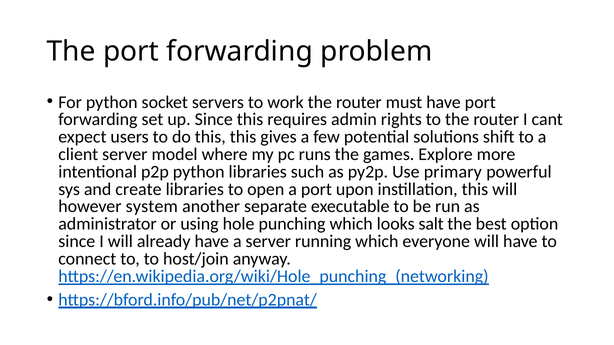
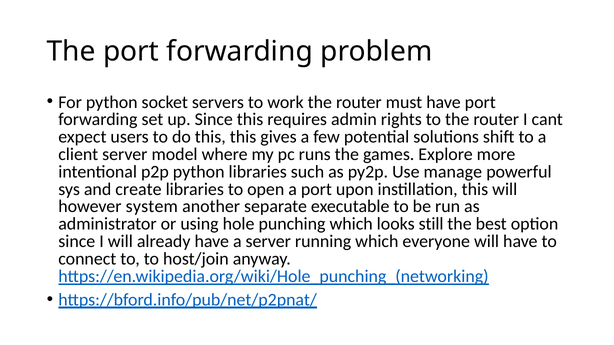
primary: primary -> manage
salt: salt -> still
